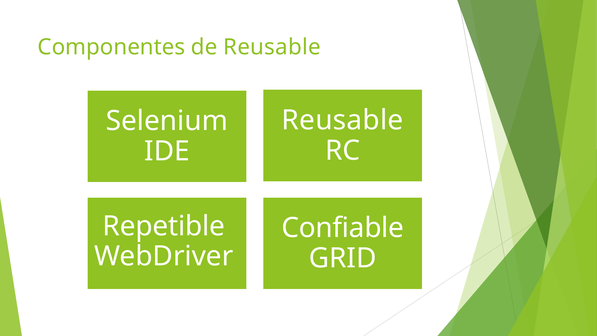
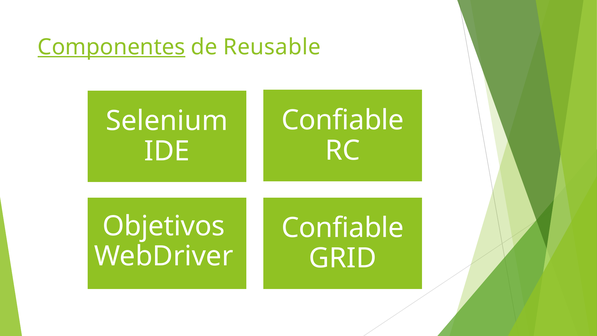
Componentes underline: none -> present
Reusable at (343, 120): Reusable -> Confiable
Repetible: Repetible -> Objetivos
